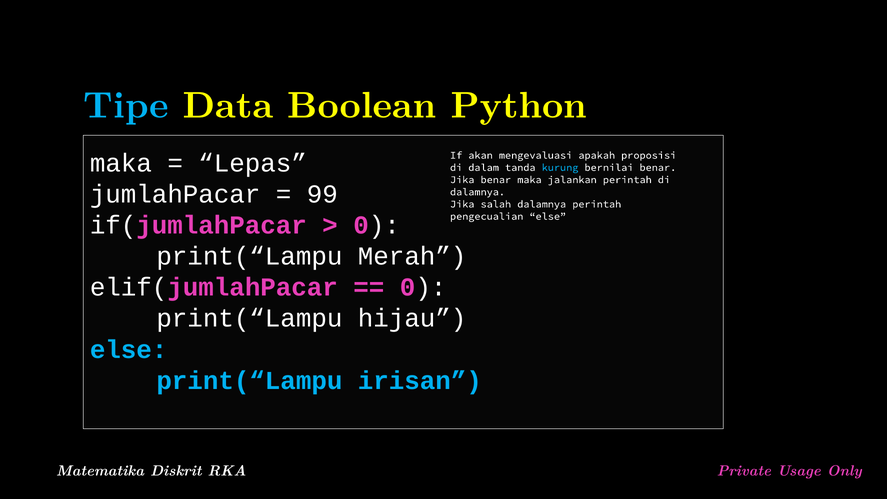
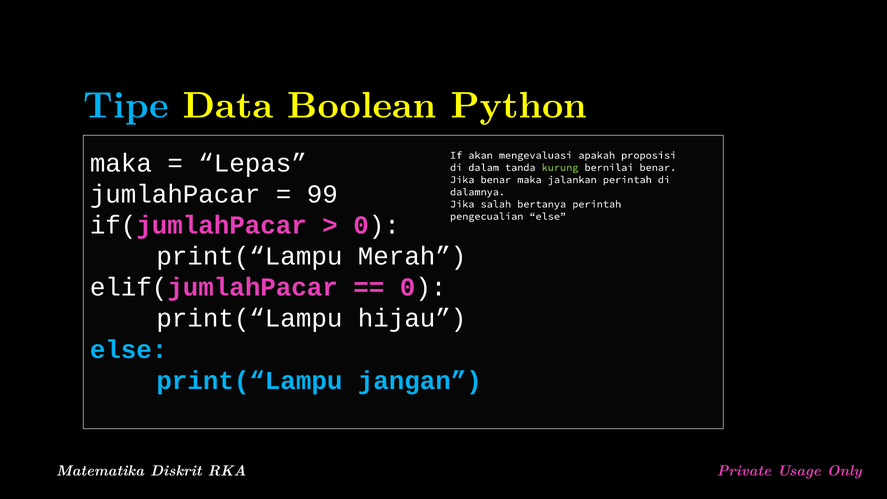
kurung colour: light blue -> light green
salah dalamnya: dalamnya -> bertanya
irisan: irisan -> jangan
